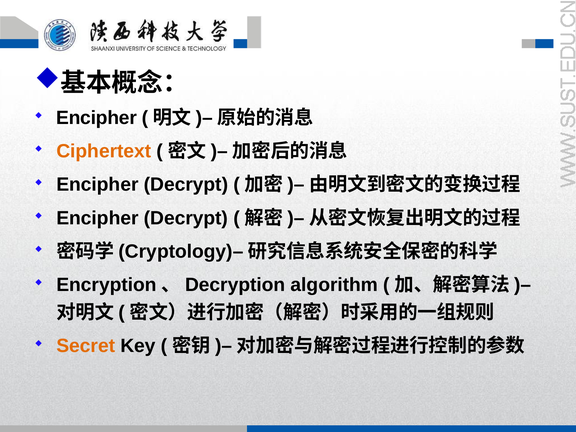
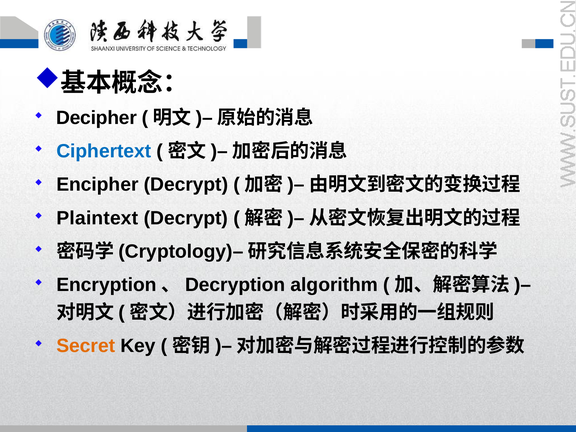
Encipher at (96, 118): Encipher -> Decipher
Ciphertext colour: orange -> blue
Encipher at (98, 218): Encipher -> Plaintext
